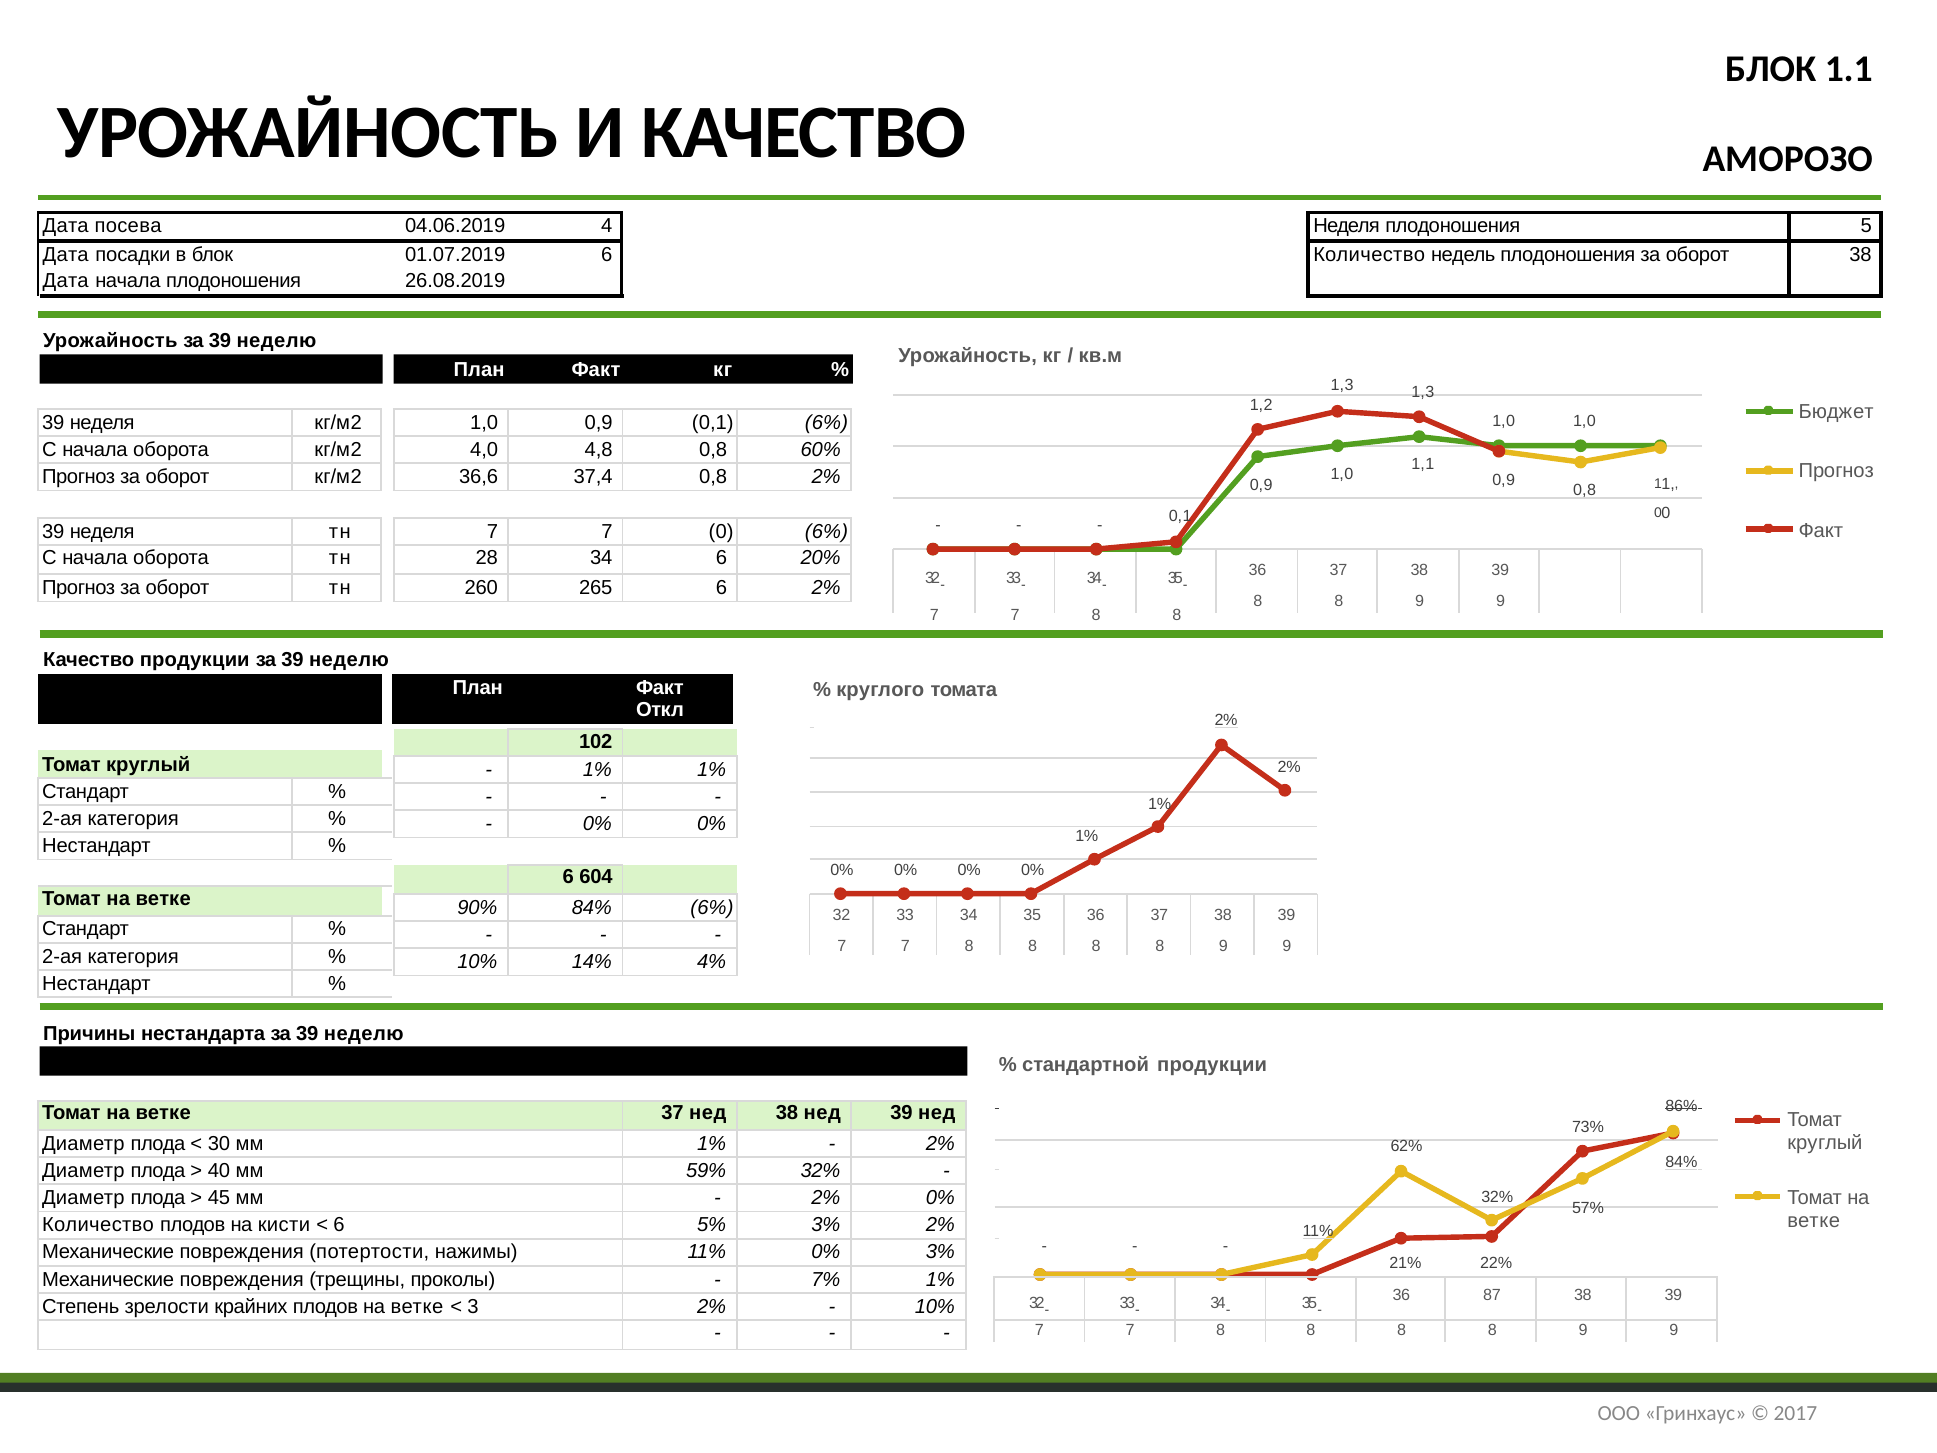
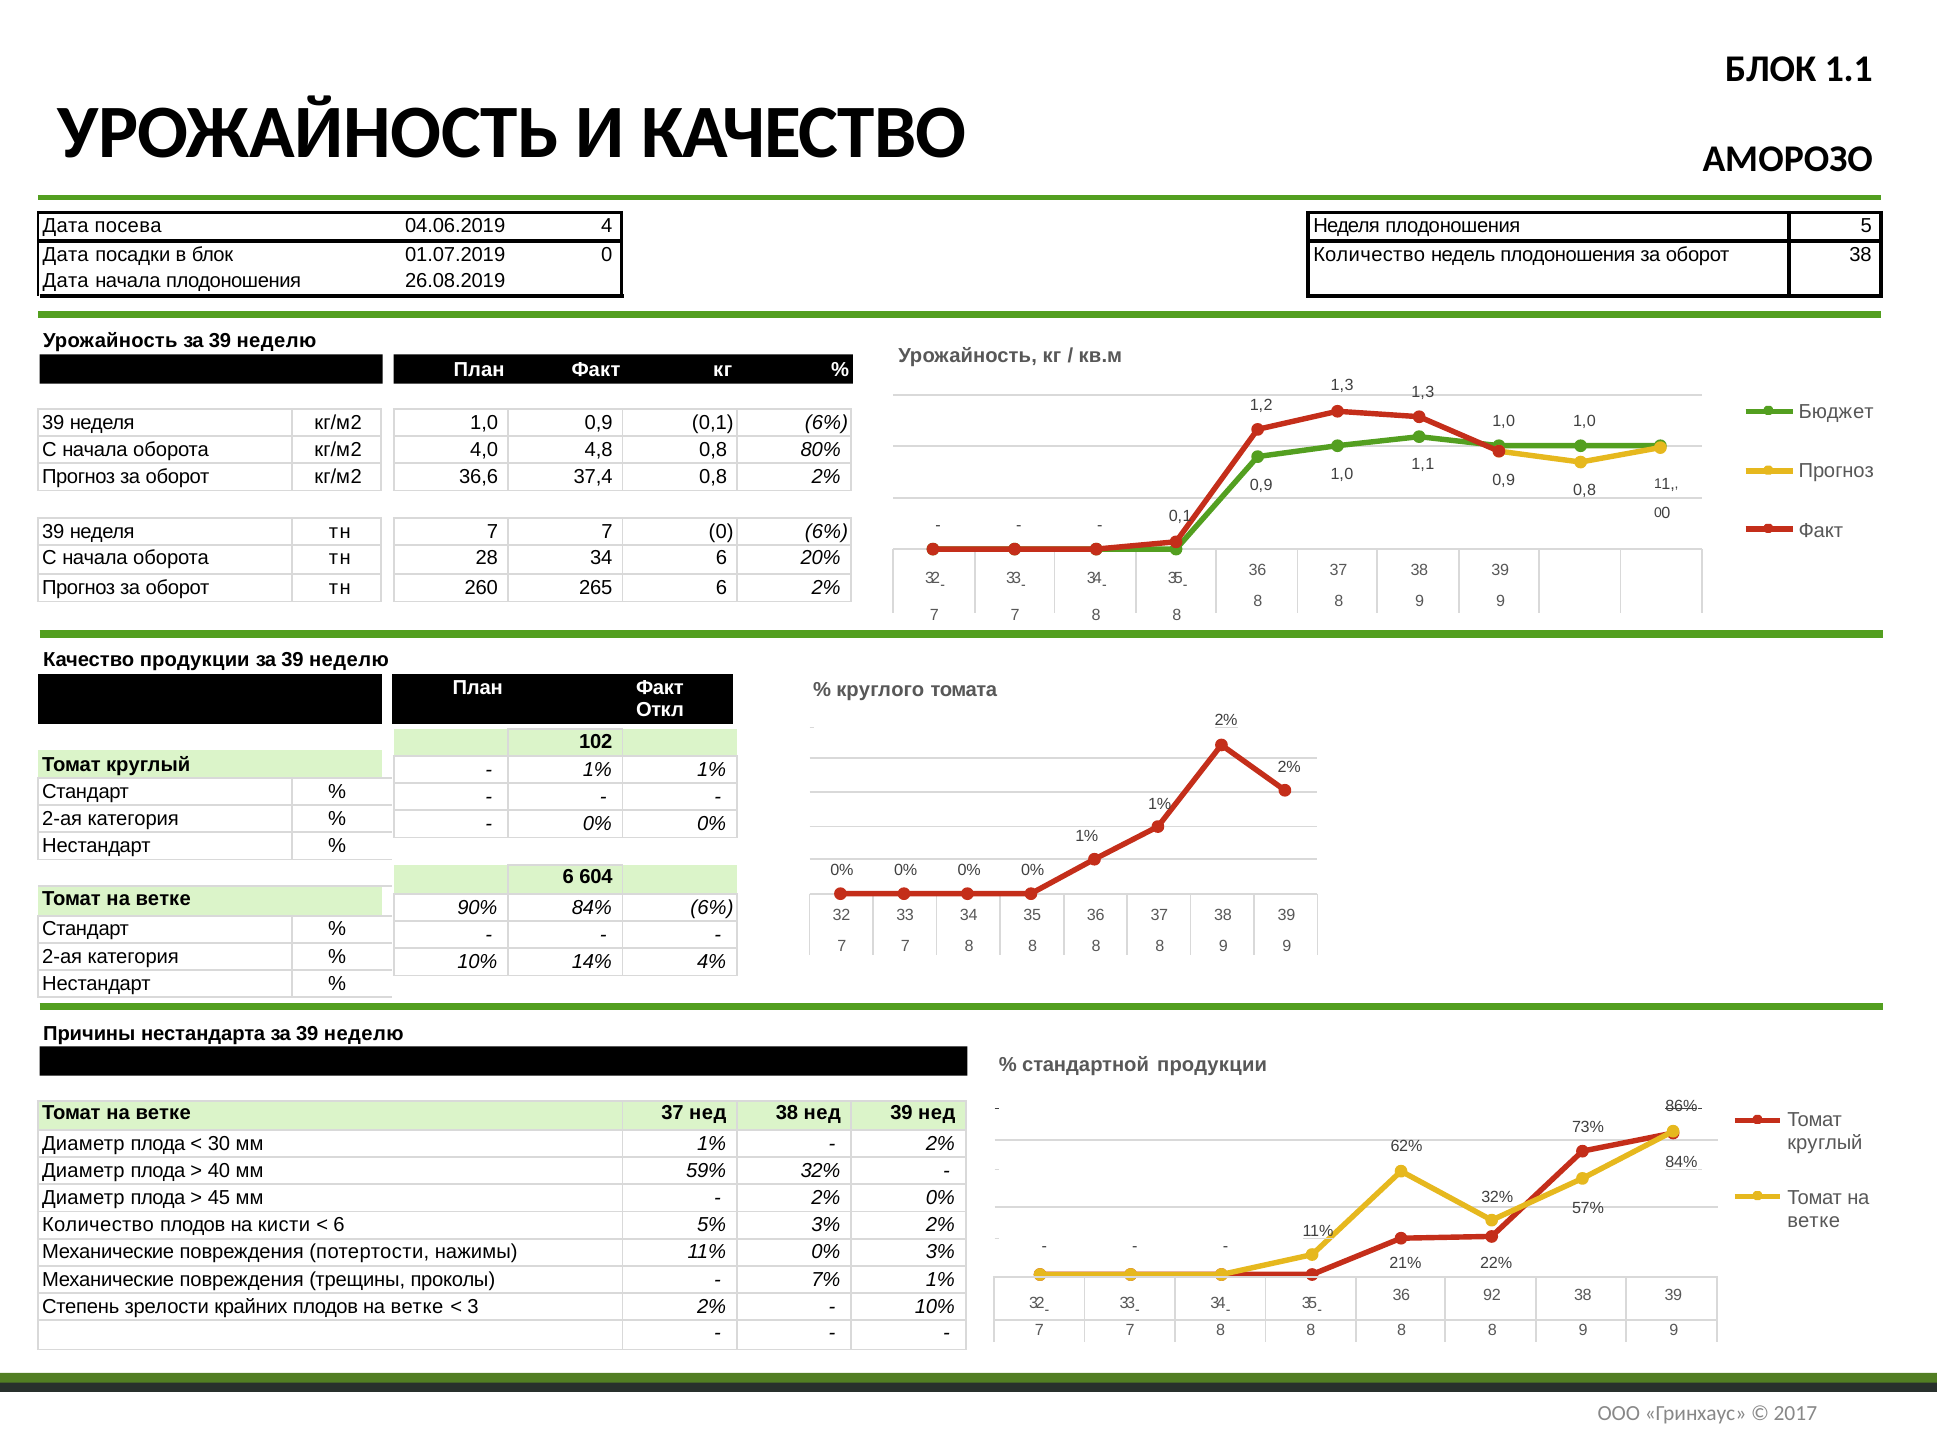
01.07.2019 6: 6 -> 0
60%: 60% -> 80%
87: 87 -> 92
